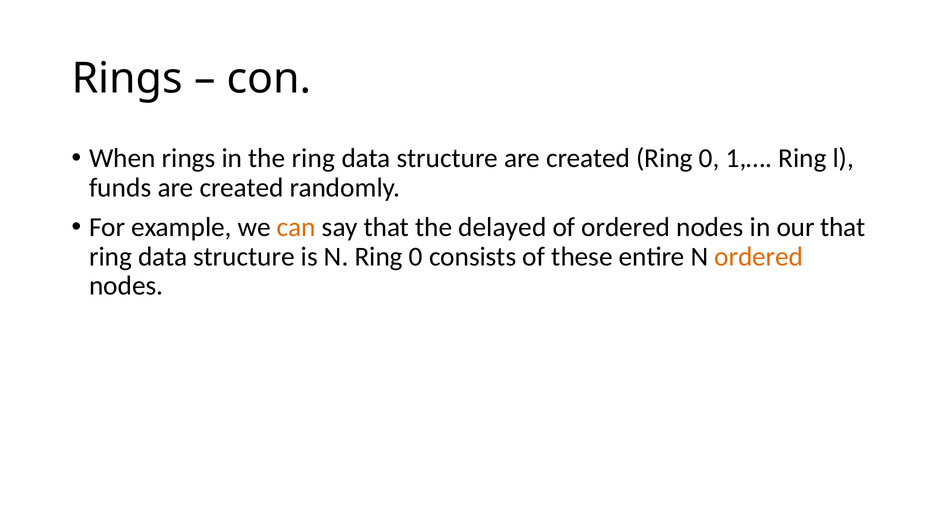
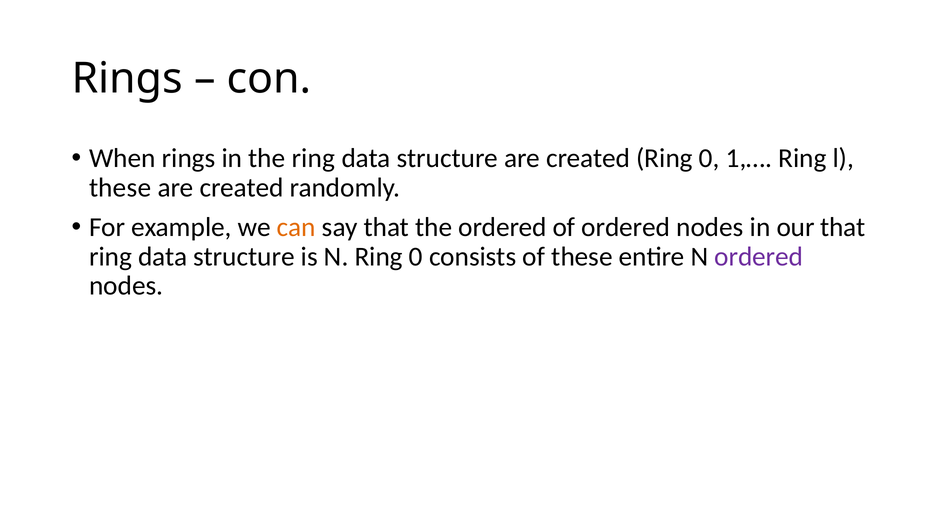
funds at (120, 188): funds -> these
the delayed: delayed -> ordered
ordered at (759, 257) colour: orange -> purple
